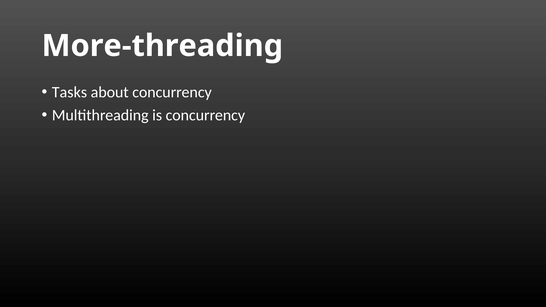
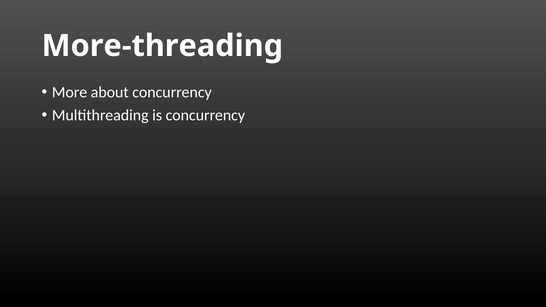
Tasks: Tasks -> More
